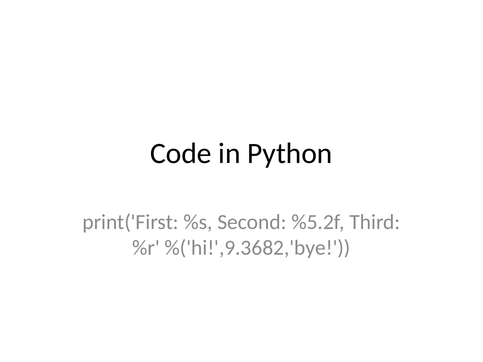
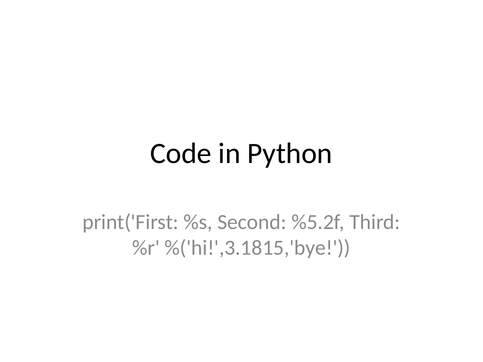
%('hi!',9.3682,'bye: %('hi!',9.3682,'bye -> %('hi!',3.1815,'bye
